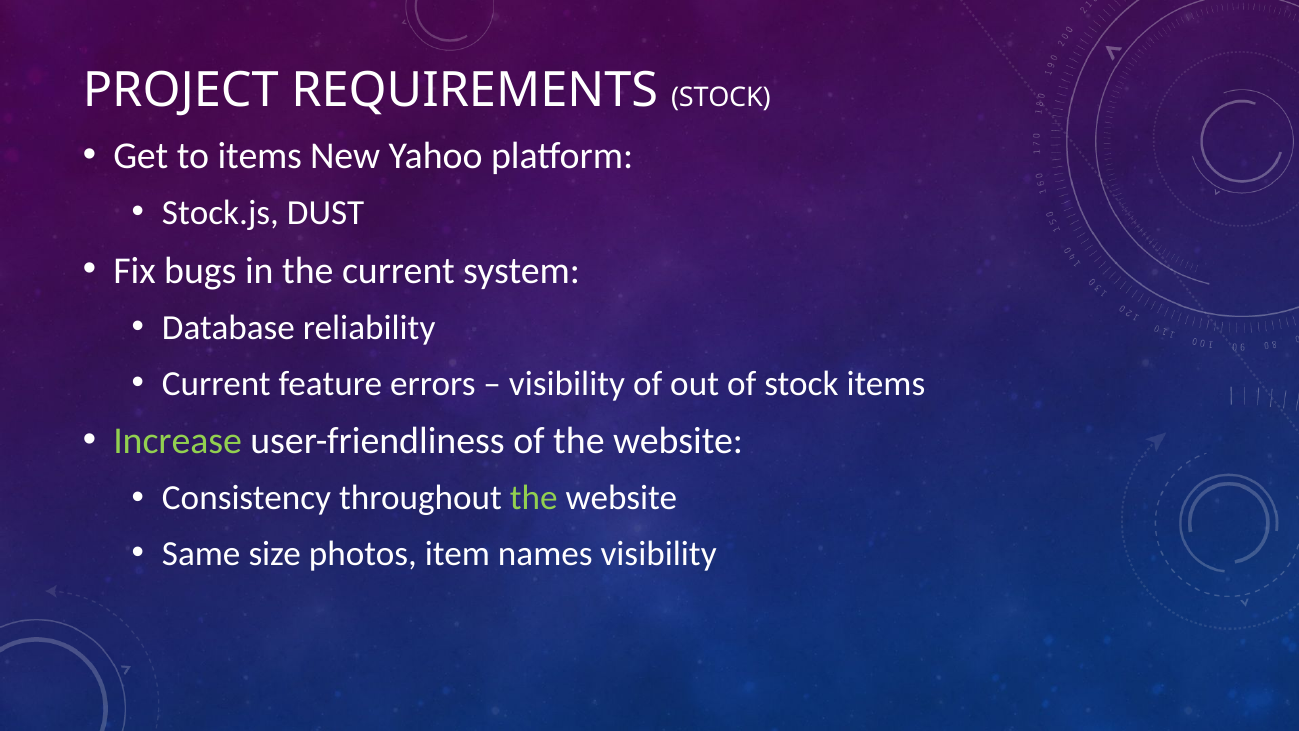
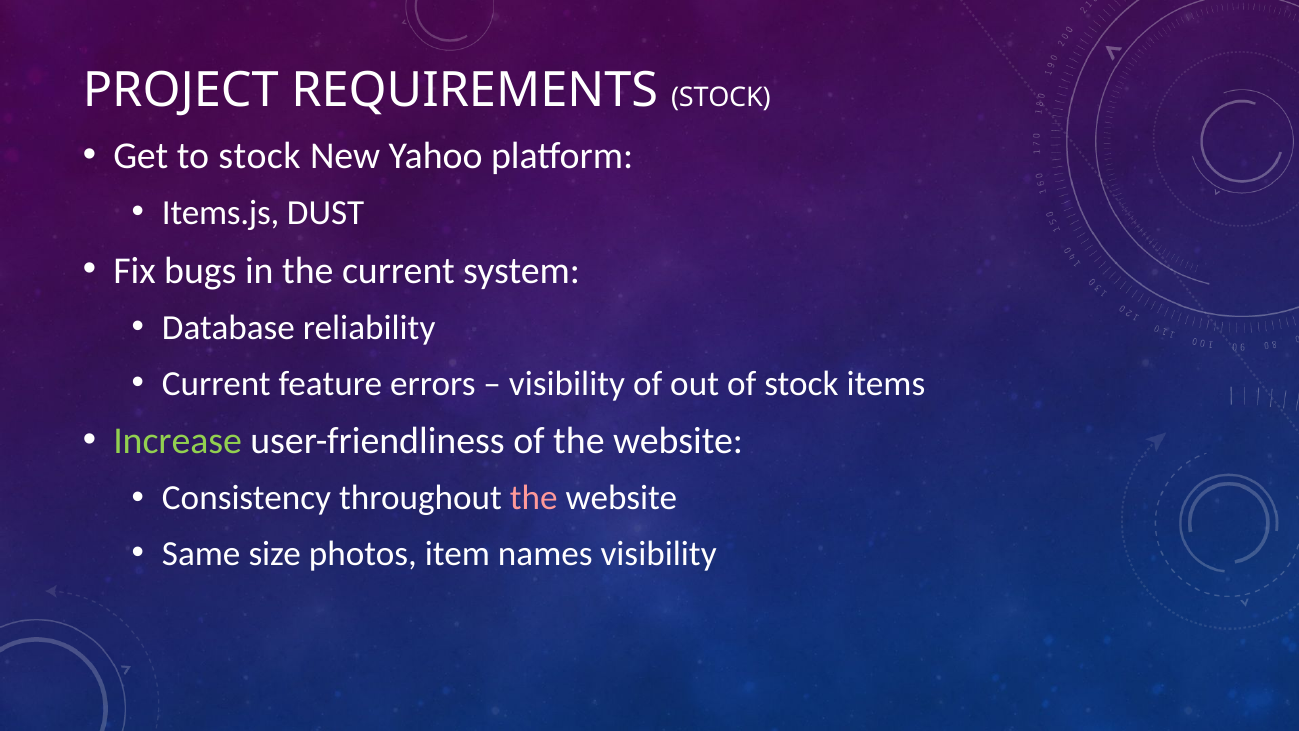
to items: items -> stock
Stock.js: Stock.js -> Items.js
the at (534, 498) colour: light green -> pink
